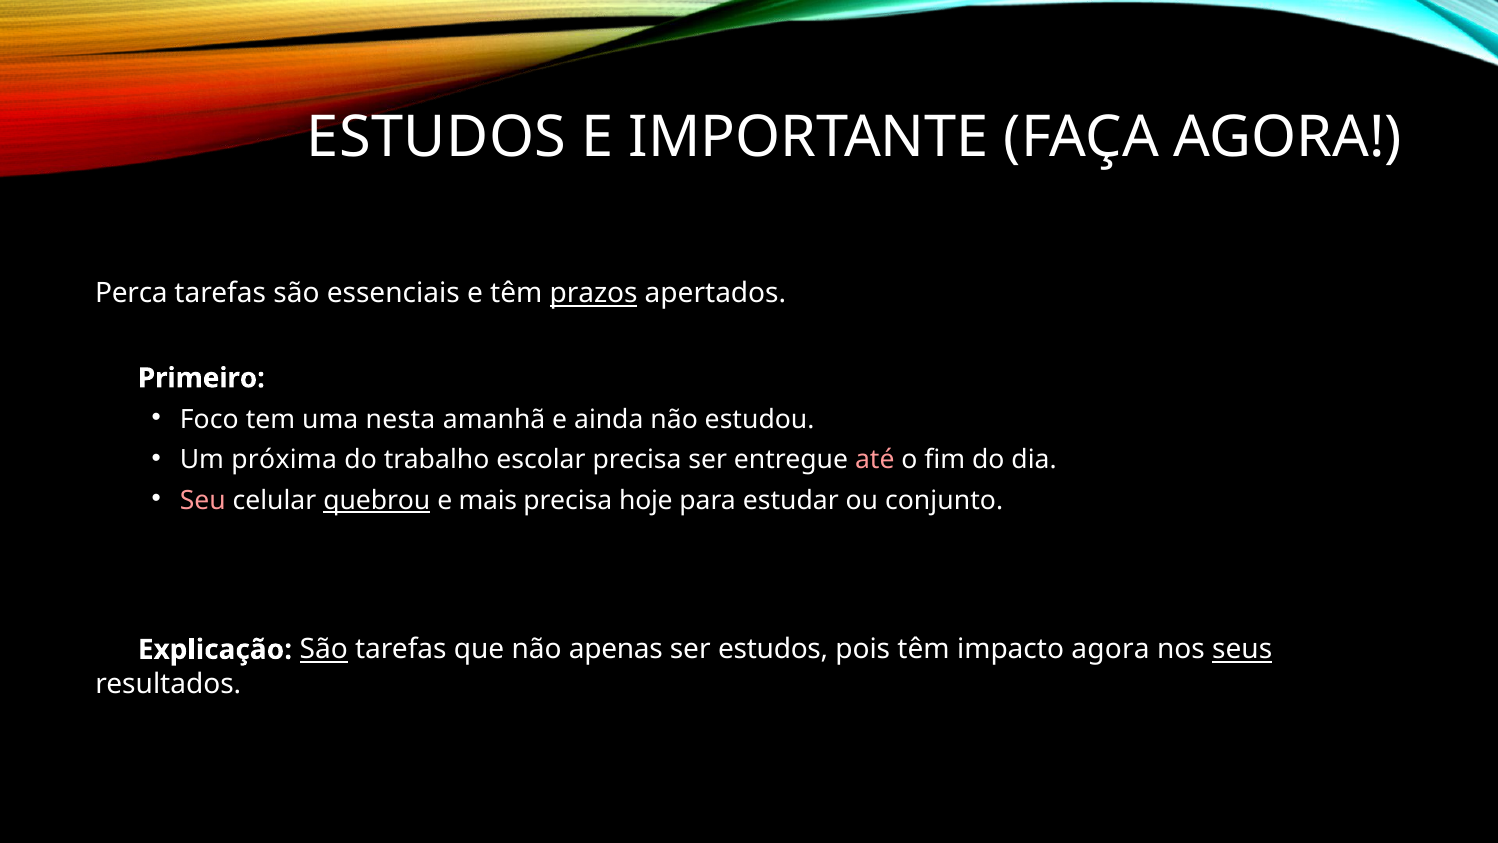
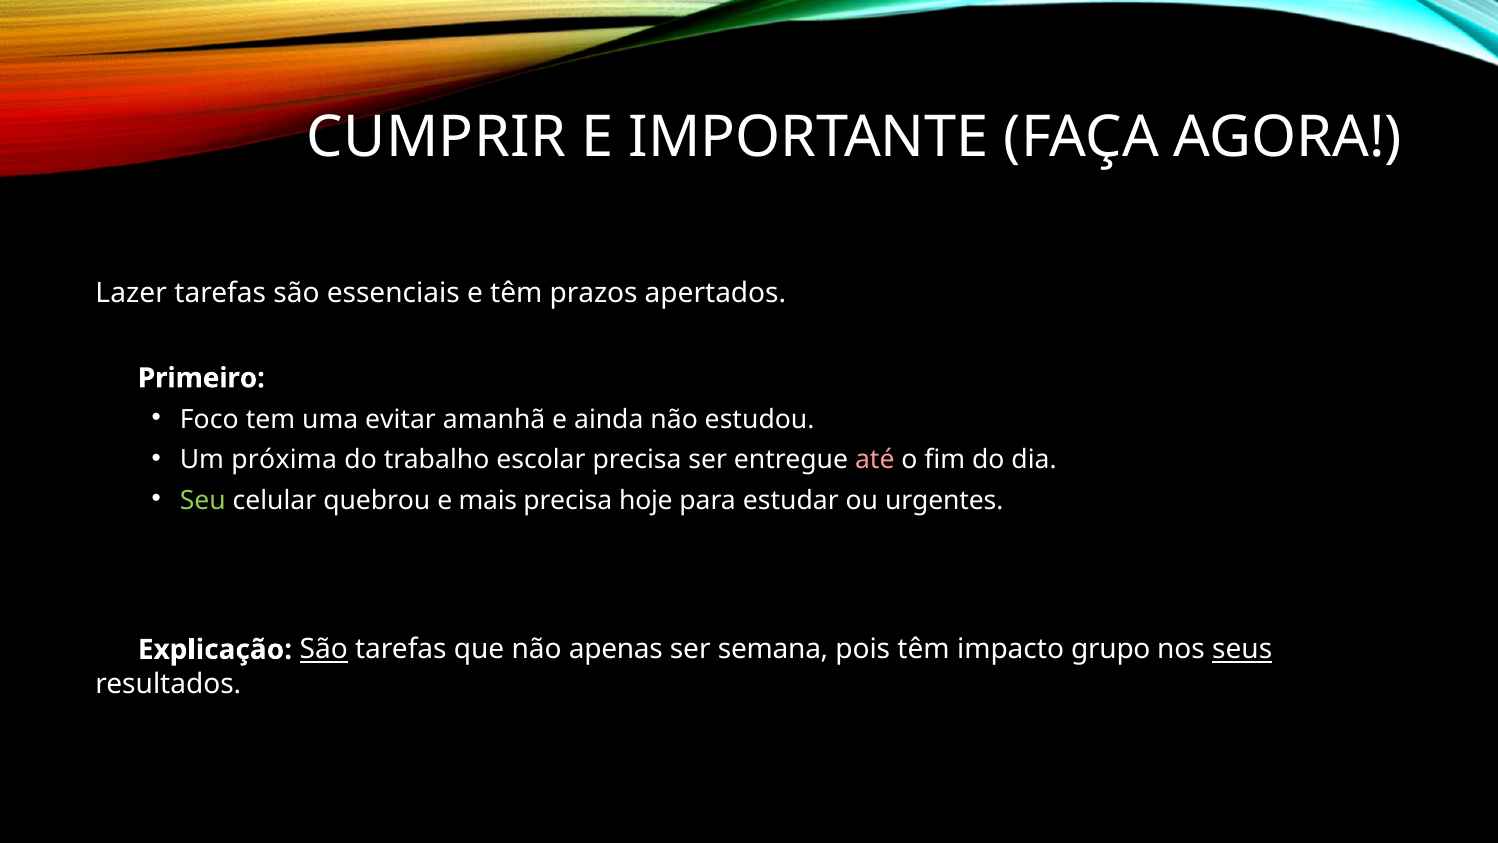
ESTUDOS at (436, 137): ESTUDOS -> CUMPRIR
Perca: Perca -> Lazer
prazos underline: present -> none
nesta: nesta -> evitar
Seu colour: pink -> light green
quebrou underline: present -> none
conjunto: conjunto -> urgentes
ser estudos: estudos -> semana
impacto agora: agora -> grupo
